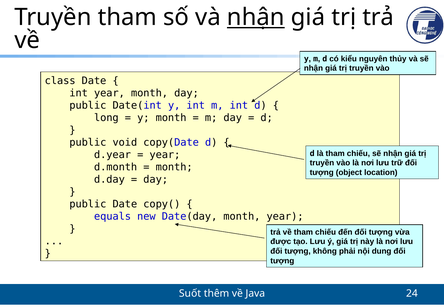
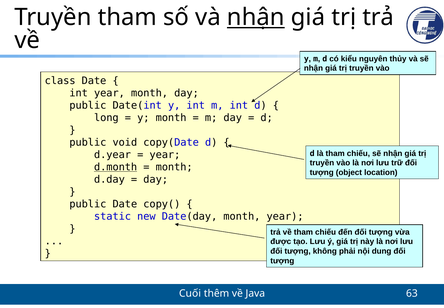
d.month underline: none -> present
equals: equals -> static
Suốt: Suốt -> Cuối
24: 24 -> 63
